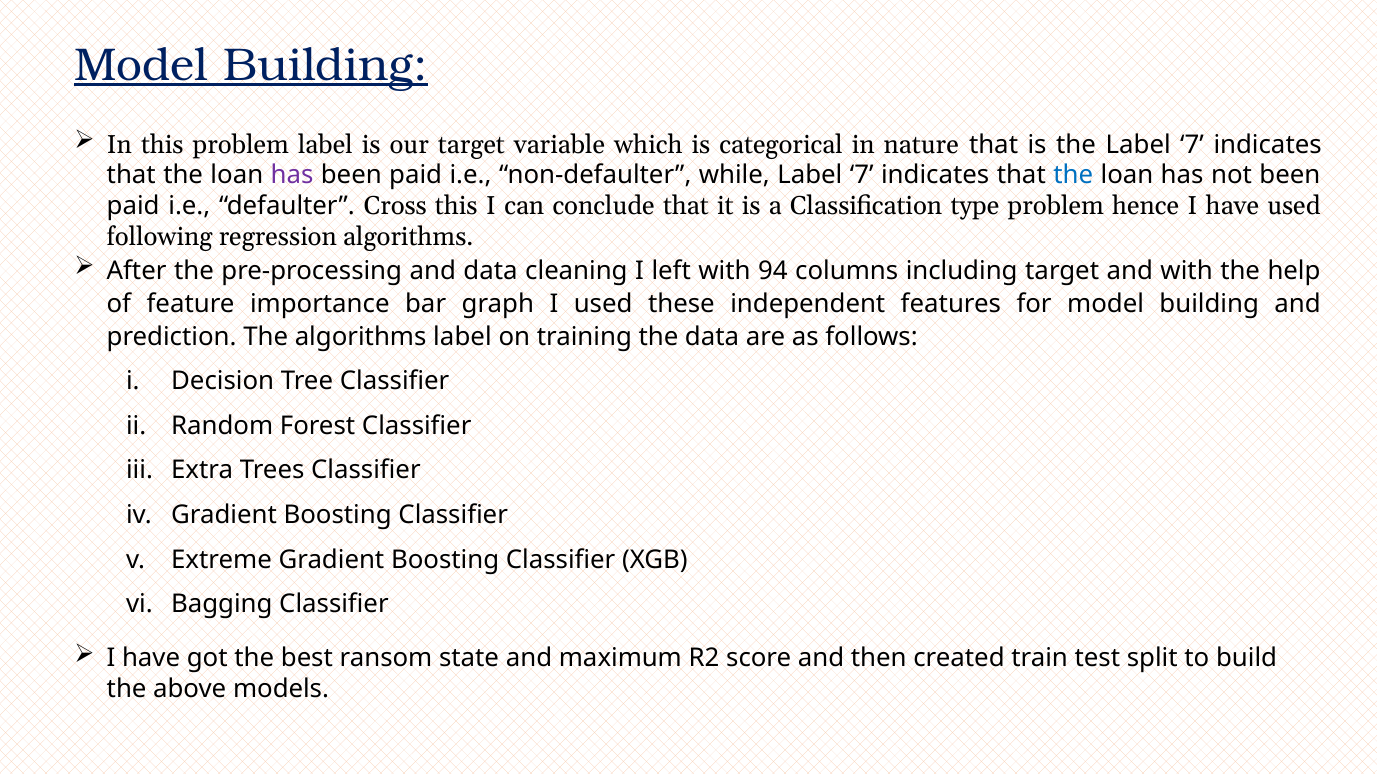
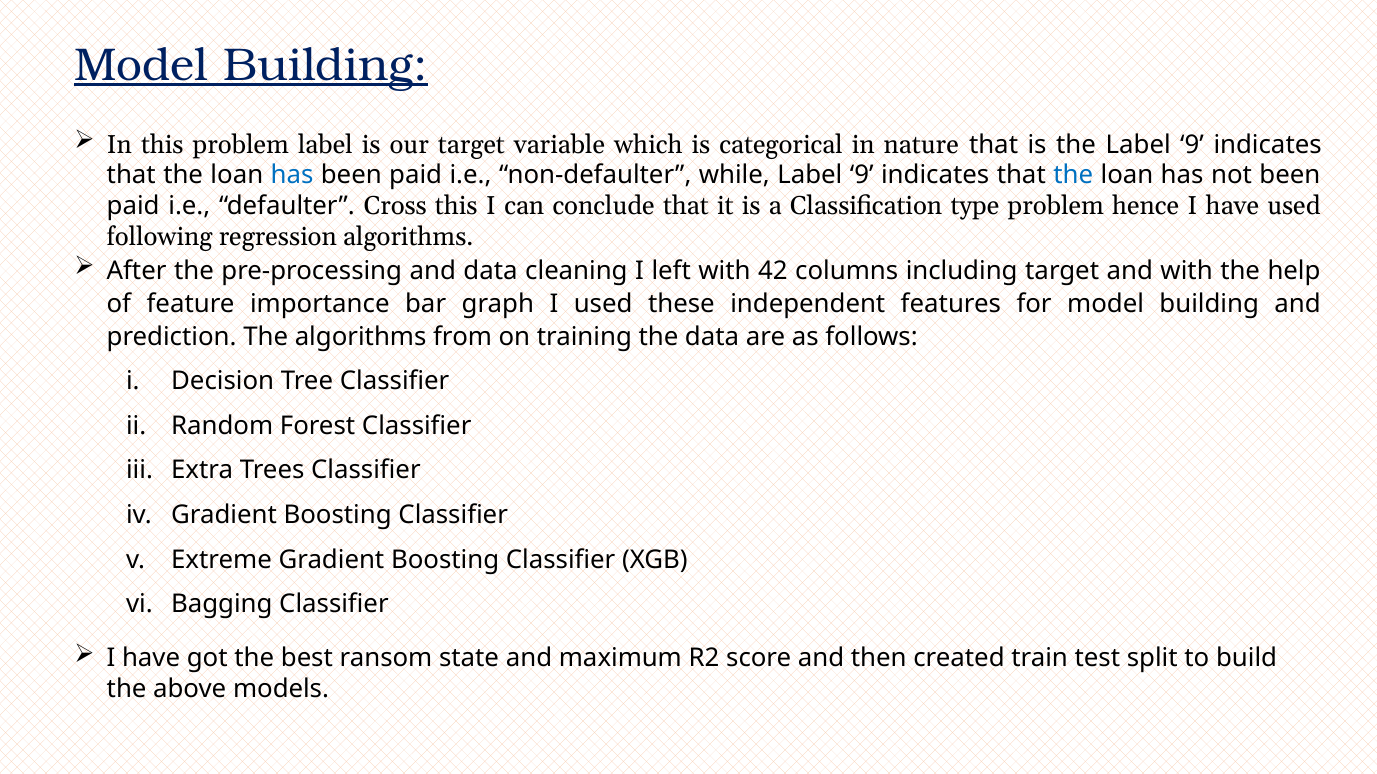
the Label 7: 7 -> 9
has at (292, 176) colour: purple -> blue
while Label 7: 7 -> 9
94: 94 -> 42
algorithms label: label -> from
